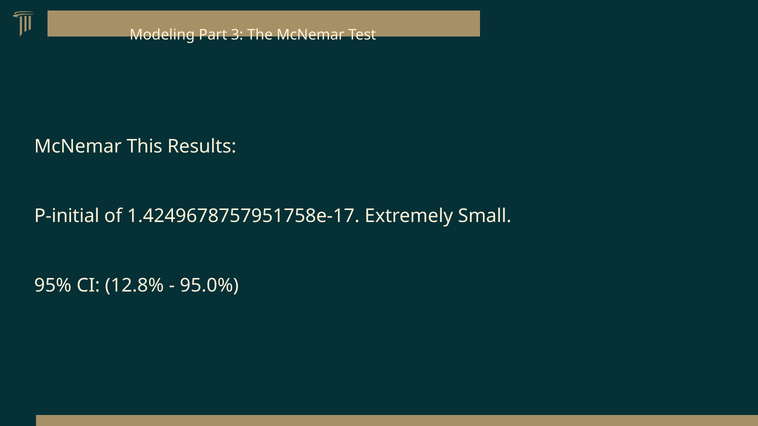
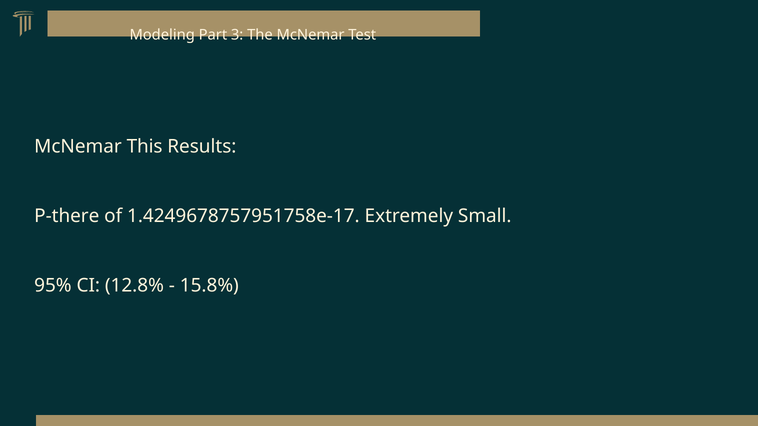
P-initial: P-initial -> P-there
95.0%: 95.0% -> 15.8%
